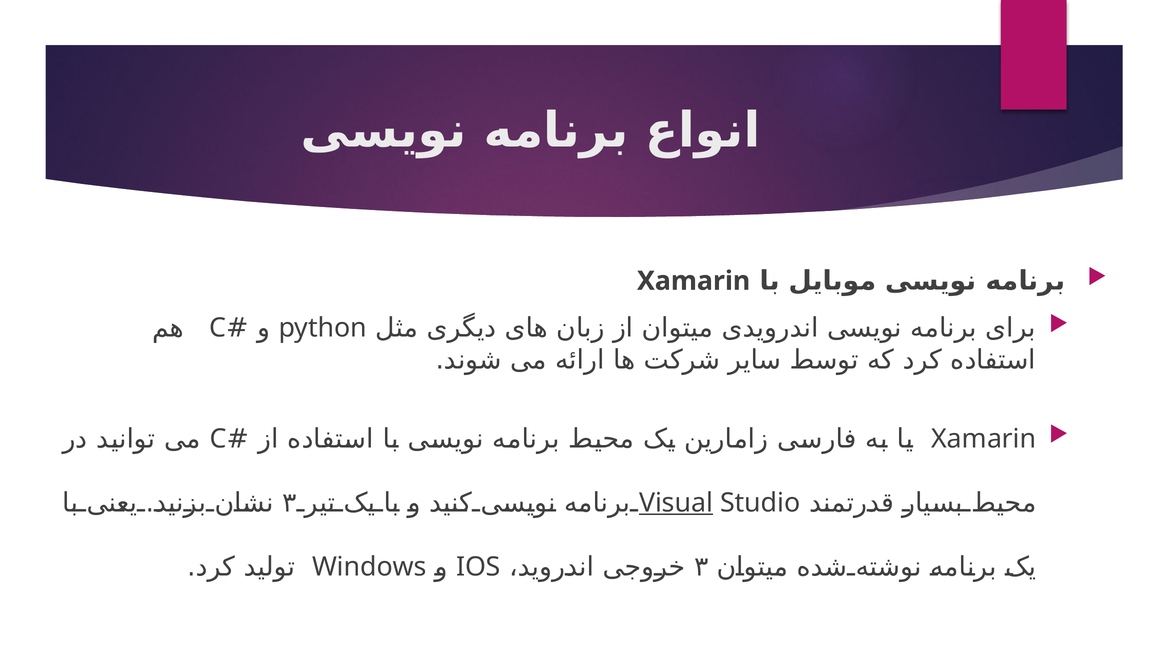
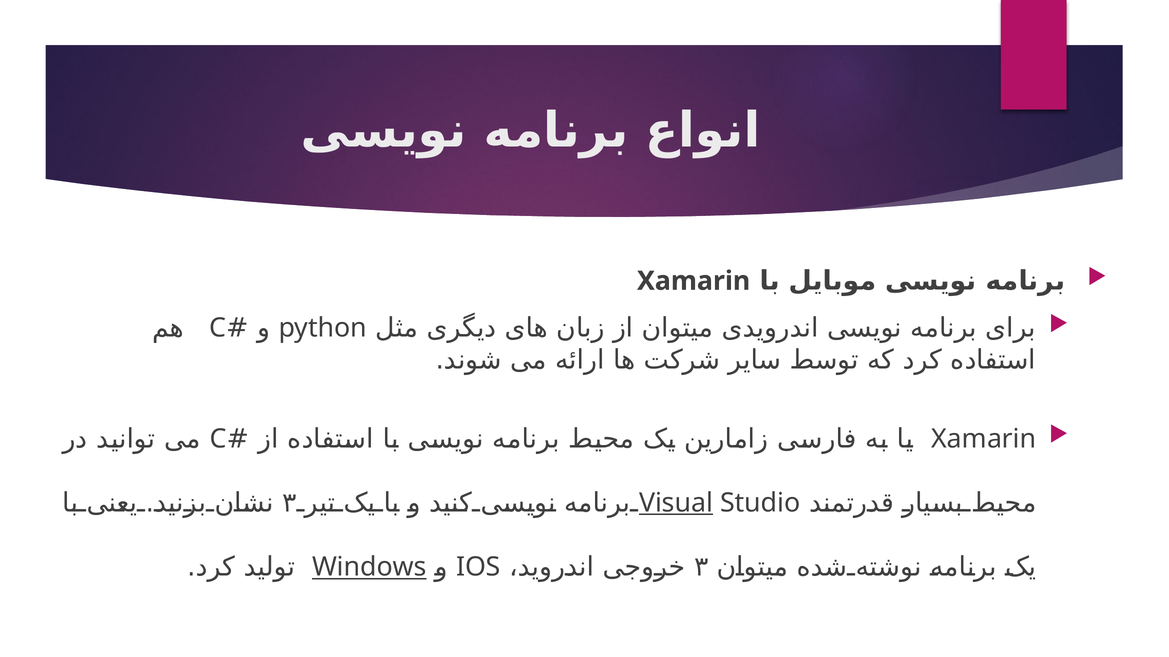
Windows underline: none -> present
